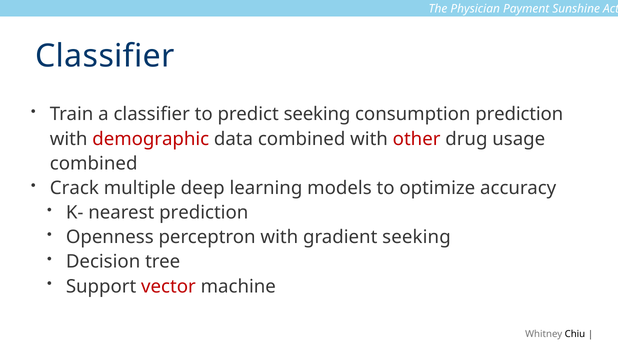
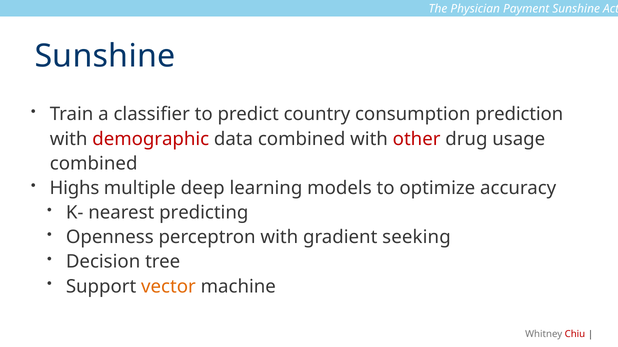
Classifier at (105, 56): Classifier -> Sunshine
predict seeking: seeking -> country
Crack: Crack -> Highs
nearest prediction: prediction -> predicting
vector colour: red -> orange
Chiu colour: black -> red
